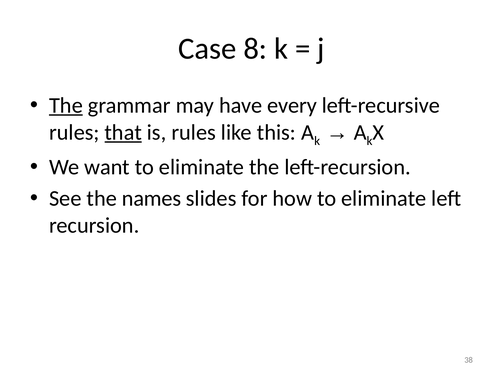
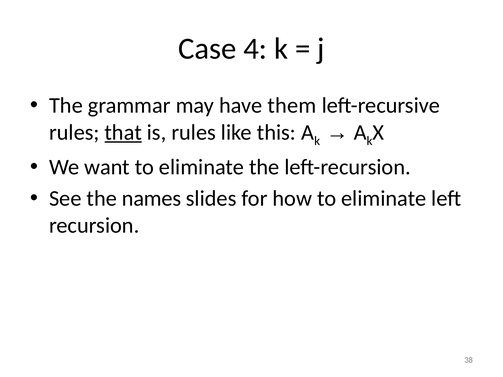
8: 8 -> 4
The at (66, 106) underline: present -> none
every: every -> them
